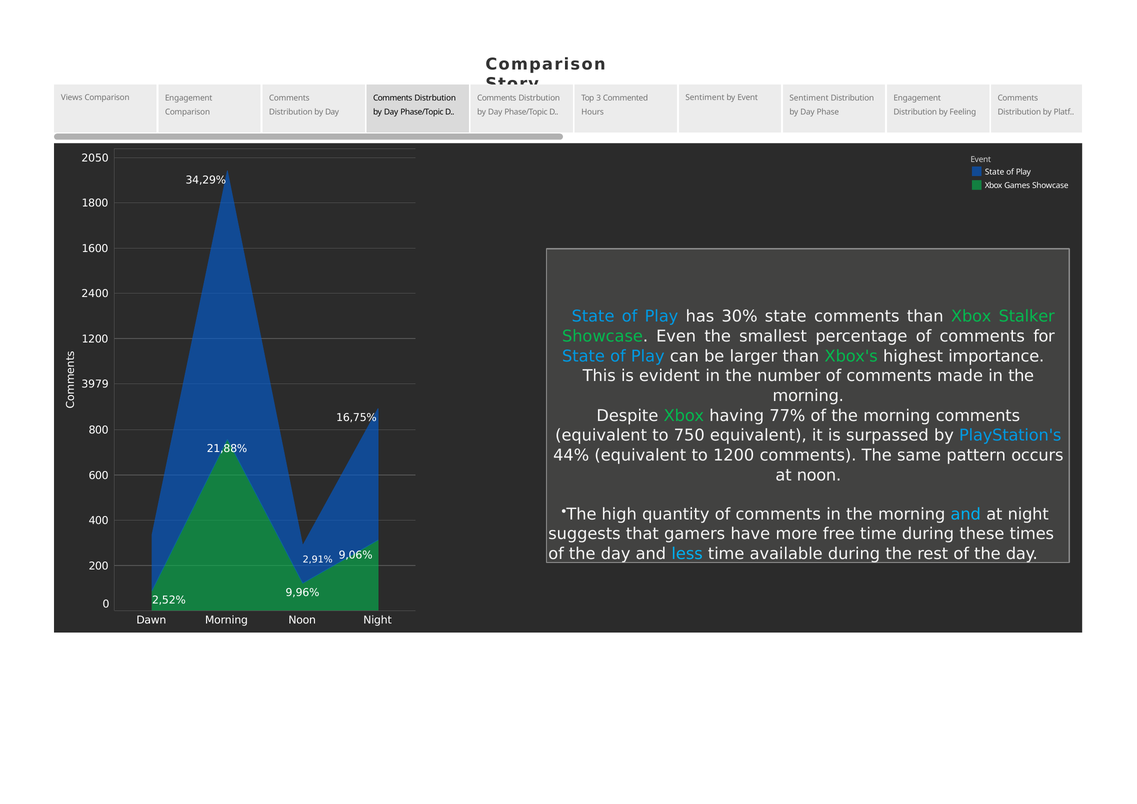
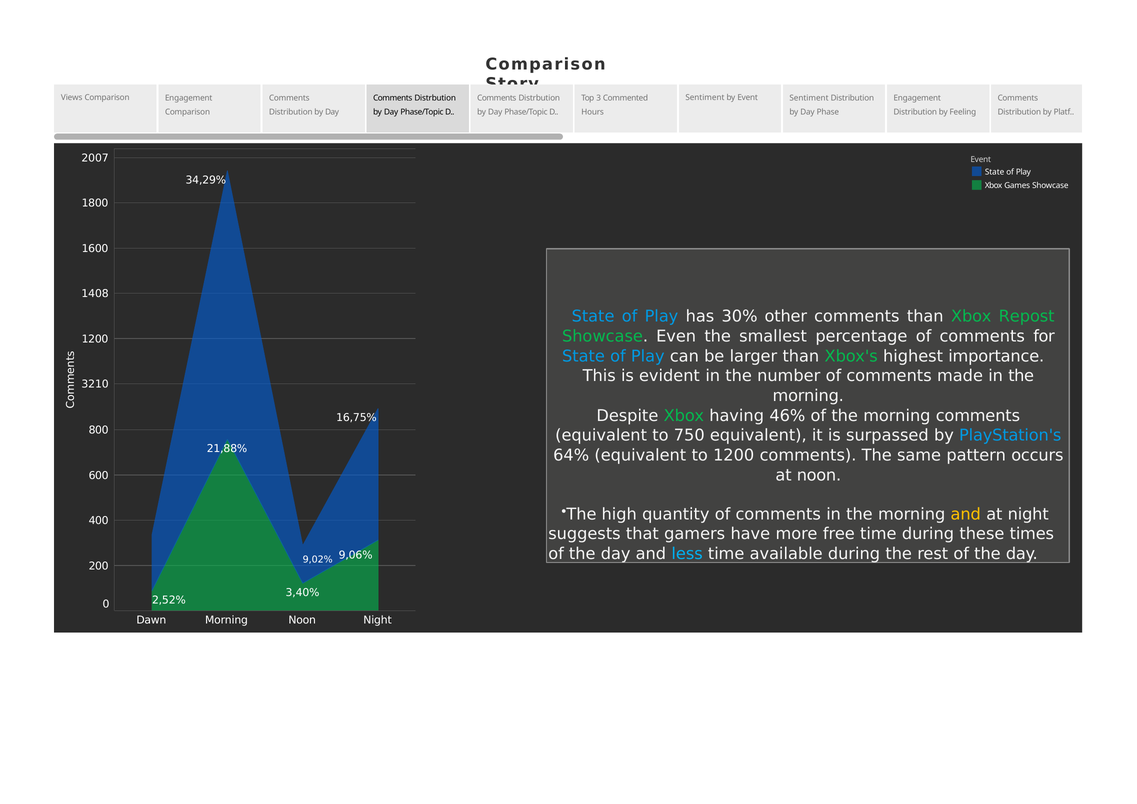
2050: 2050 -> 2007
2400: 2400 -> 1408
30% state: state -> other
Stalker: Stalker -> Repost
3979: 3979 -> 3210
77%: 77% -> 46%
44%: 44% -> 64%
and at (966, 514) colour: light blue -> yellow
2,91%: 2,91% -> 9,02%
9,96%: 9,96% -> 3,40%
